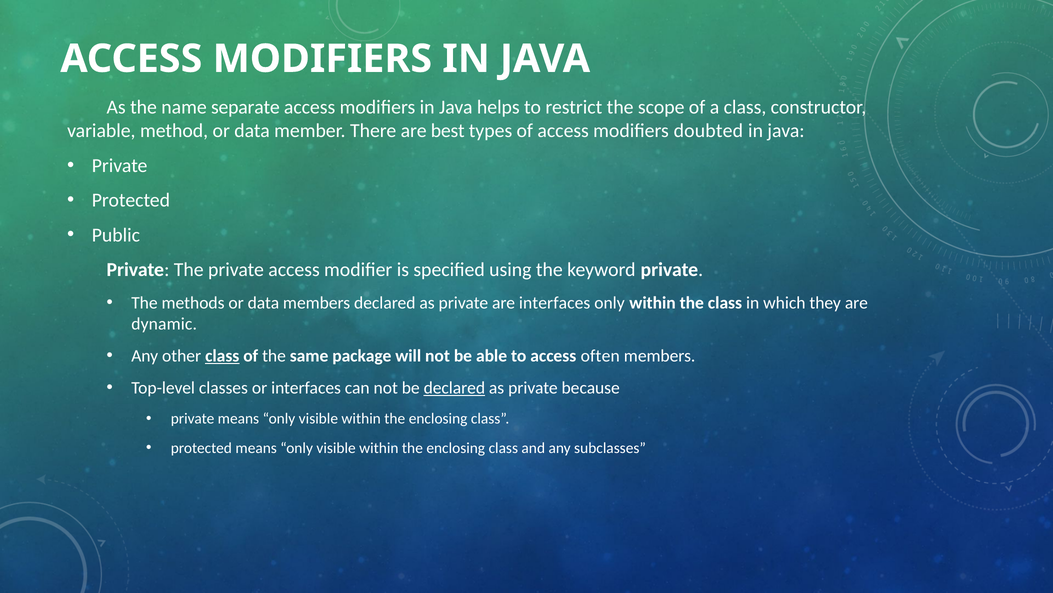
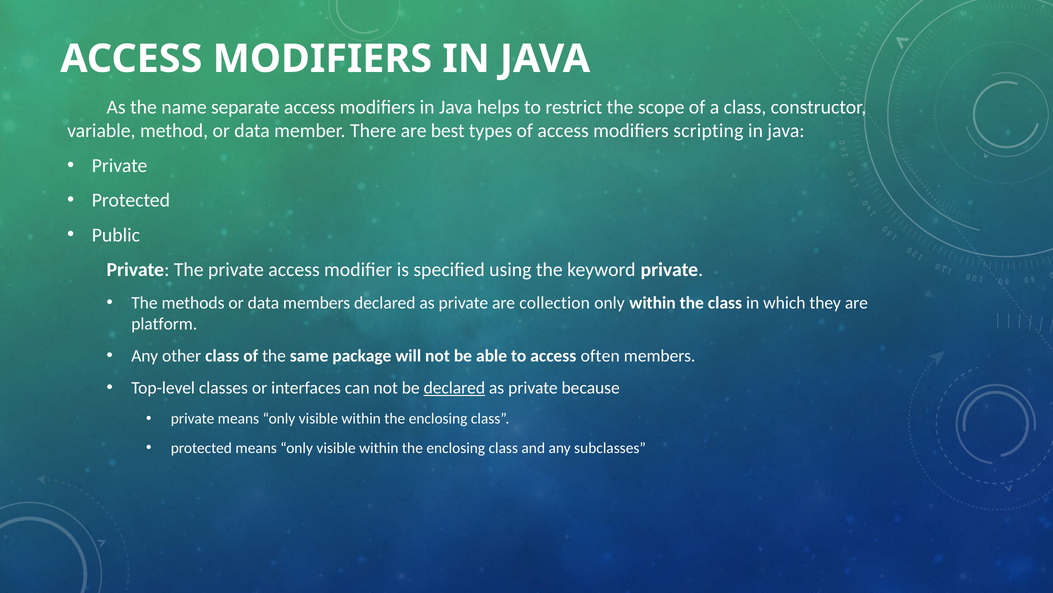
doubted: doubted -> scripting
are interfaces: interfaces -> collection
dynamic: dynamic -> platform
class at (222, 356) underline: present -> none
